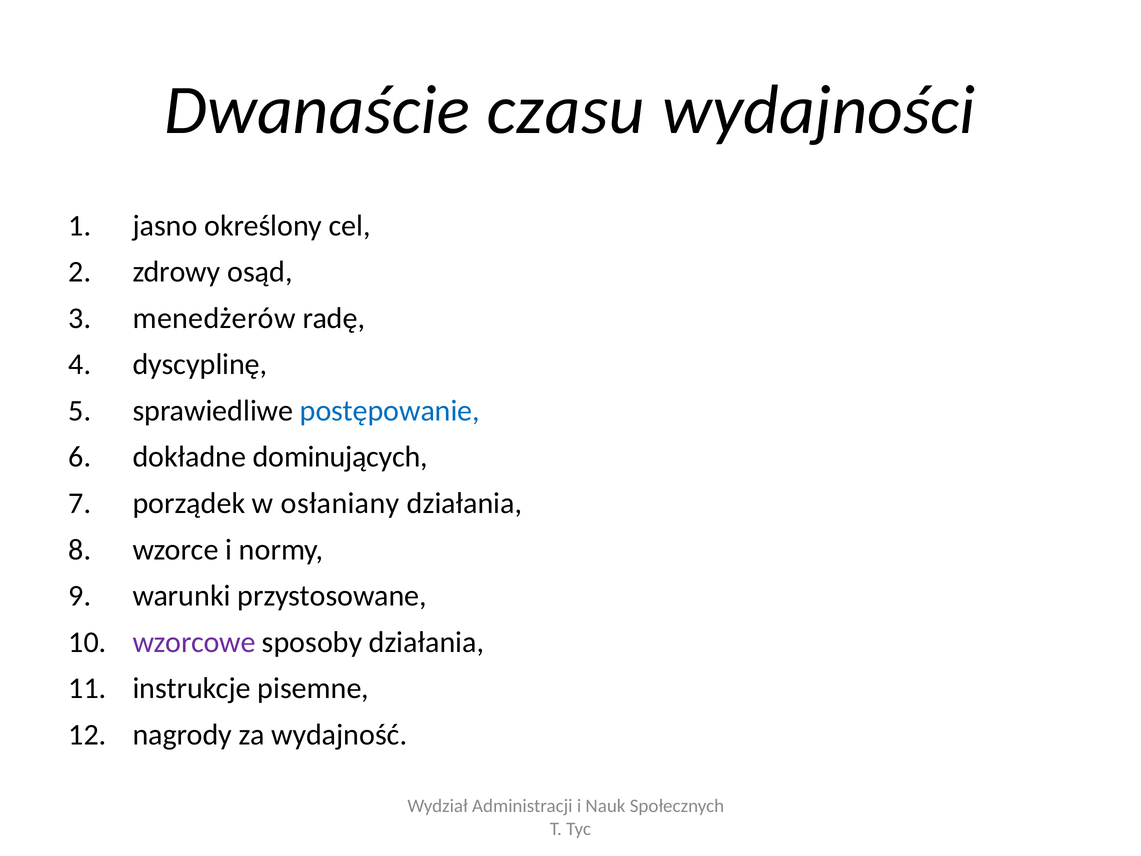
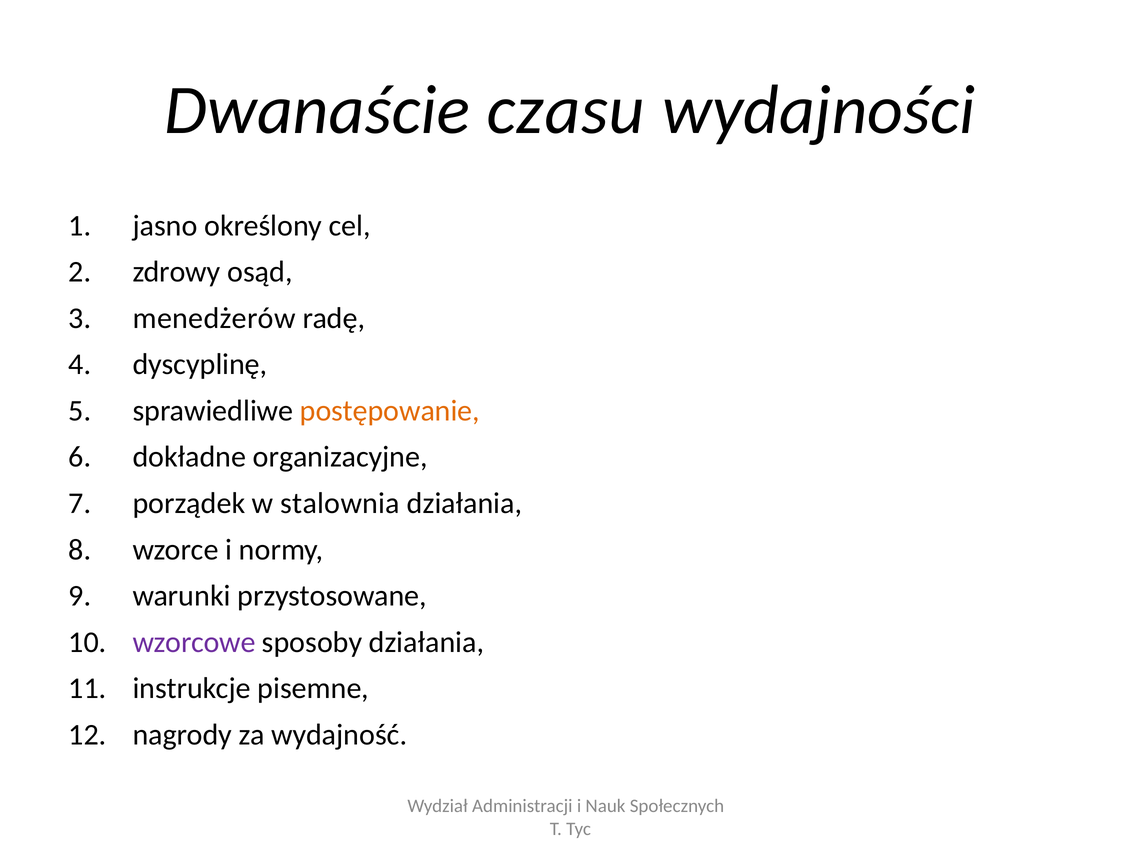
postępowanie colour: blue -> orange
dominujących: dominujących -> organizacyjne
osłaniany: osłaniany -> stalownia
